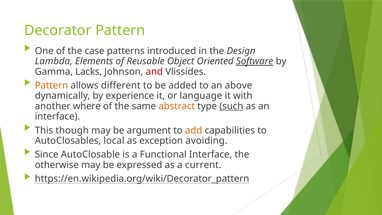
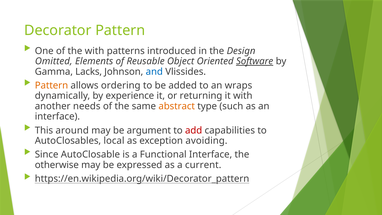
the case: case -> with
Lambda: Lambda -> Omitted
and colour: red -> blue
different: different -> ordering
above: above -> wraps
language: language -> returning
where: where -> needs
such underline: present -> none
though: though -> around
add colour: orange -> red
